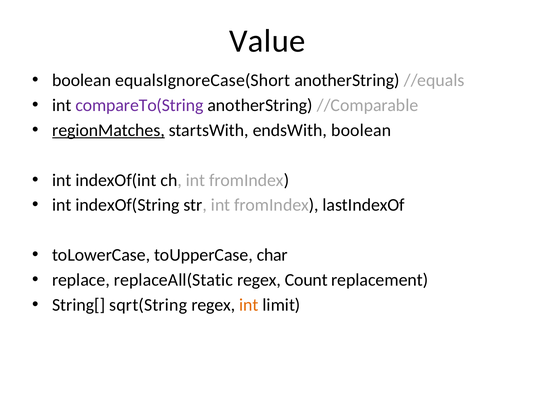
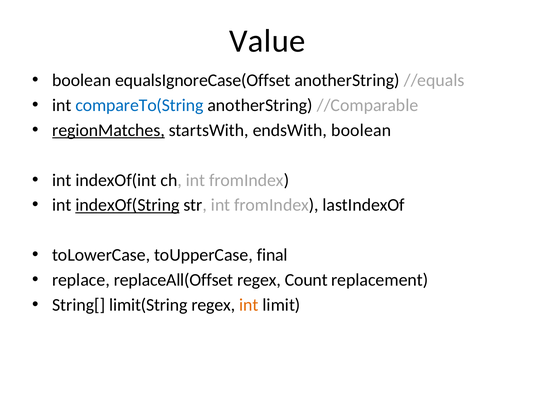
equalsIgnoreCase(Short: equalsIgnoreCase(Short -> equalsIgnoreCase(Offset
compareTo(String colour: purple -> blue
indexOf(String underline: none -> present
char: char -> final
replaceAll(Static: replaceAll(Static -> replaceAll(Offset
sqrt(String: sqrt(String -> limit(String
